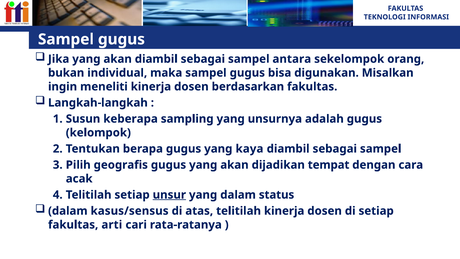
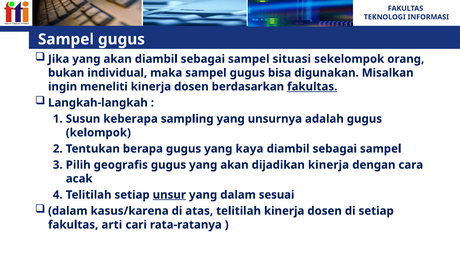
antara: antara -> situasi
fakultas at (312, 87) underline: none -> present
dijadikan tempat: tempat -> kinerja
status: status -> sesuai
kasus/sensus: kasus/sensus -> kasus/karena
